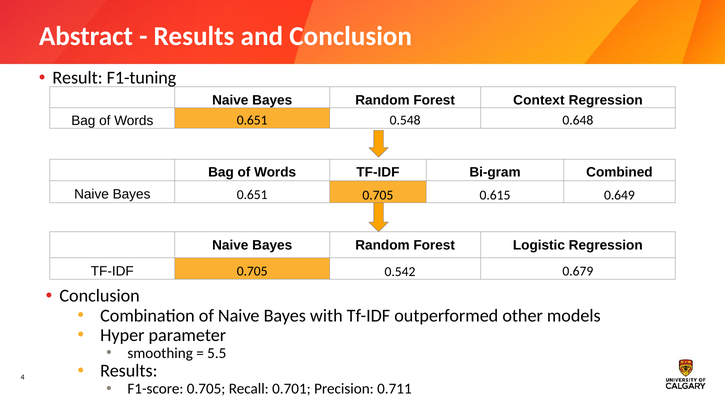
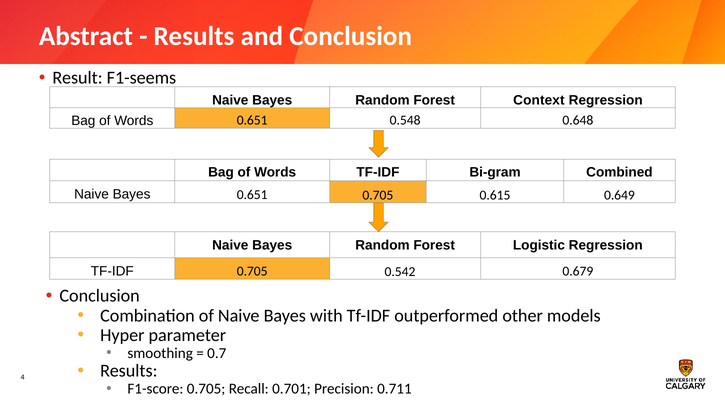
F1-tuning: F1-tuning -> F1-seems
5.5: 5.5 -> 0.7
